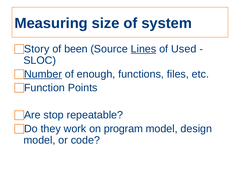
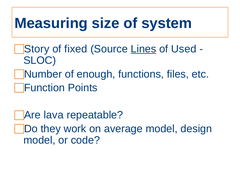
been: been -> fixed
Number underline: present -> none
stop: stop -> lava
program: program -> average
